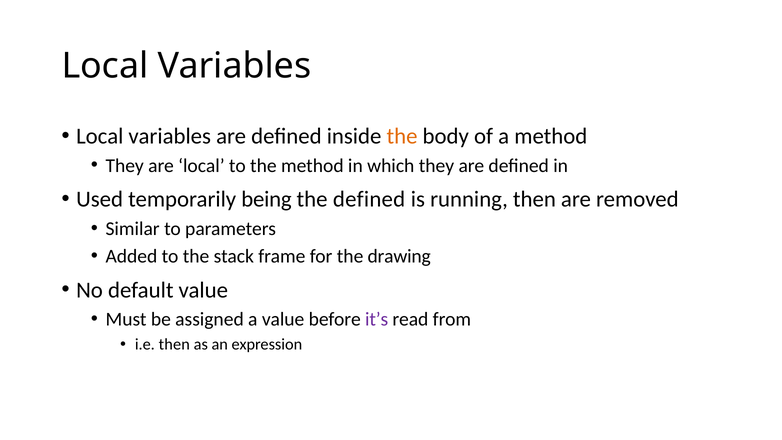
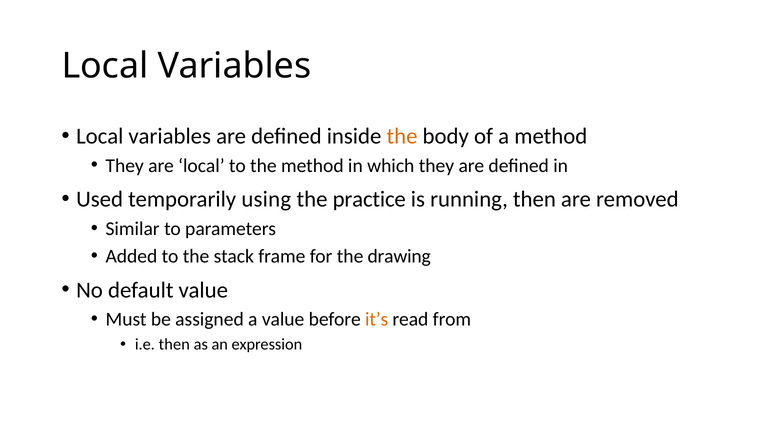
being: being -> using
the defined: defined -> practice
it’s colour: purple -> orange
